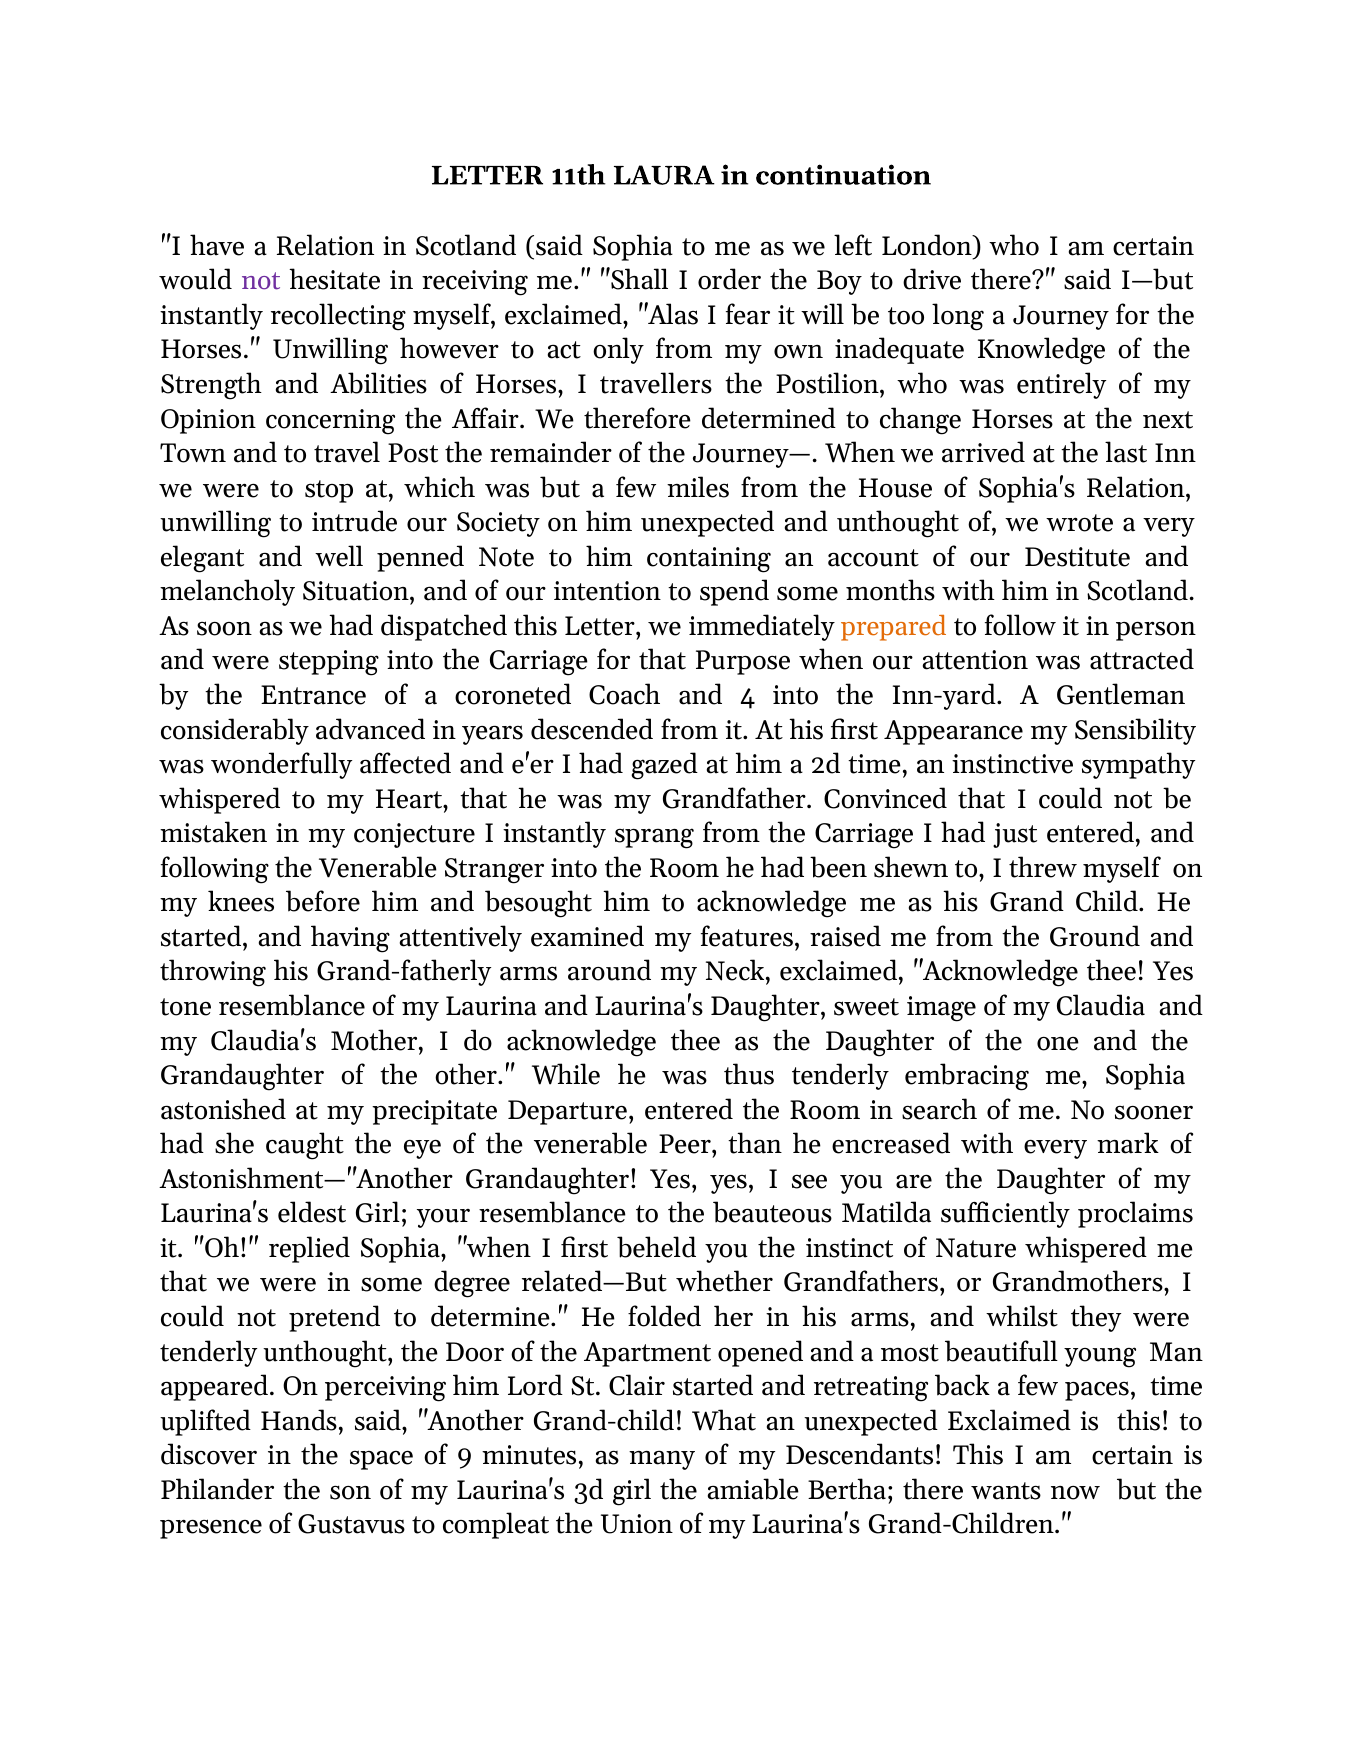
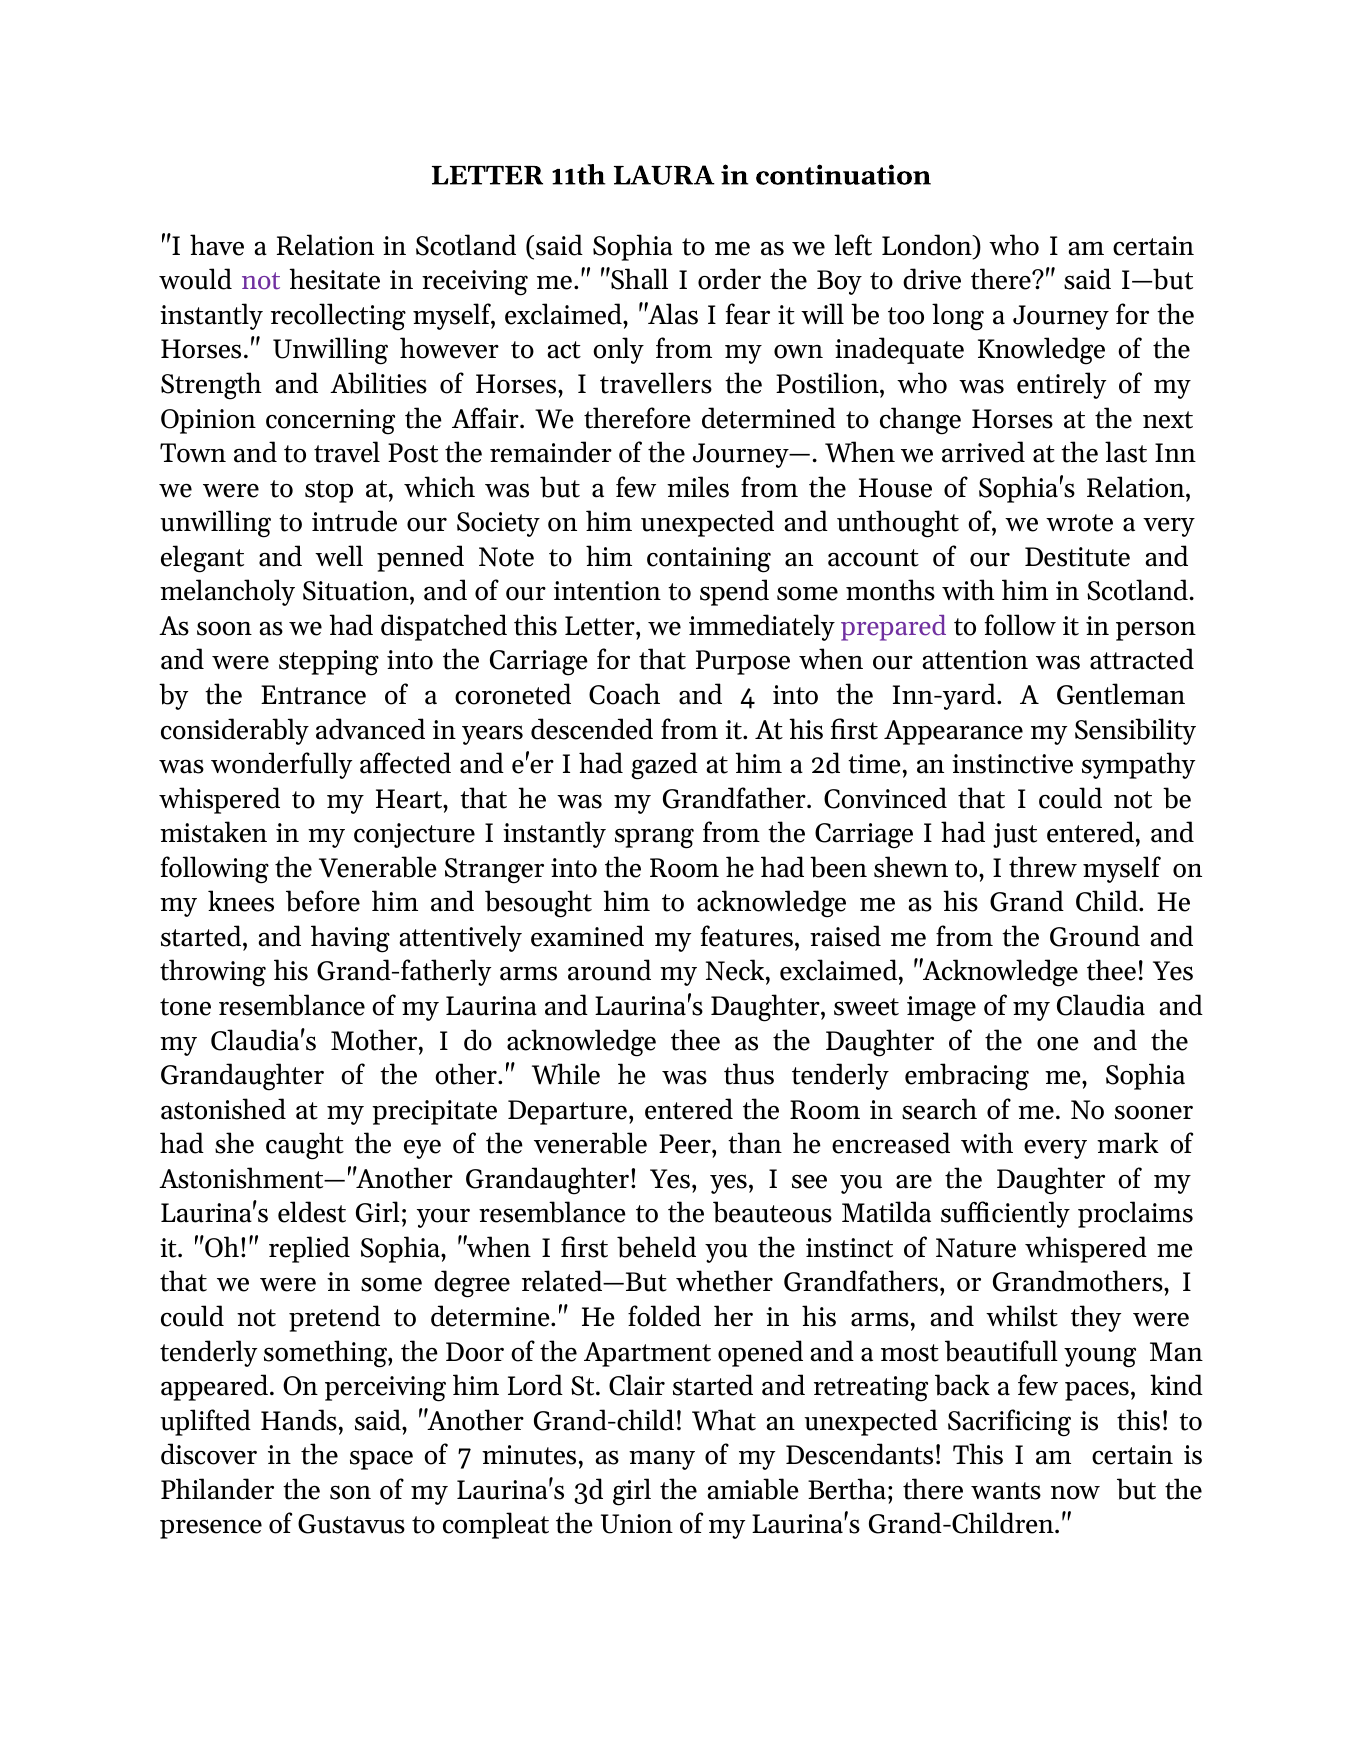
prepared colour: orange -> purple
tenderly unthought: unthought -> something
paces time: time -> kind
unexpected Exclaimed: Exclaimed -> Sacrificing
9: 9 -> 7
